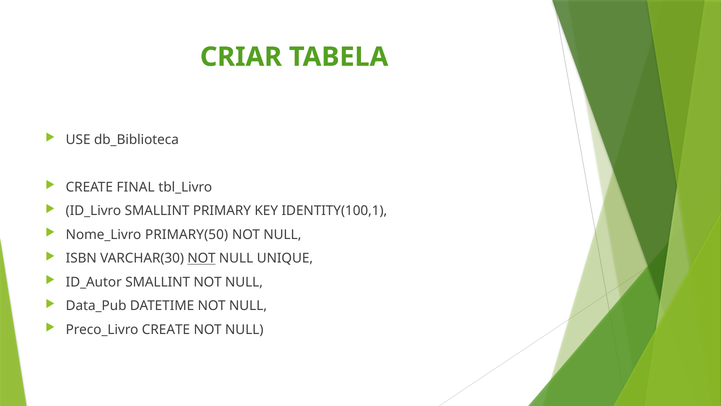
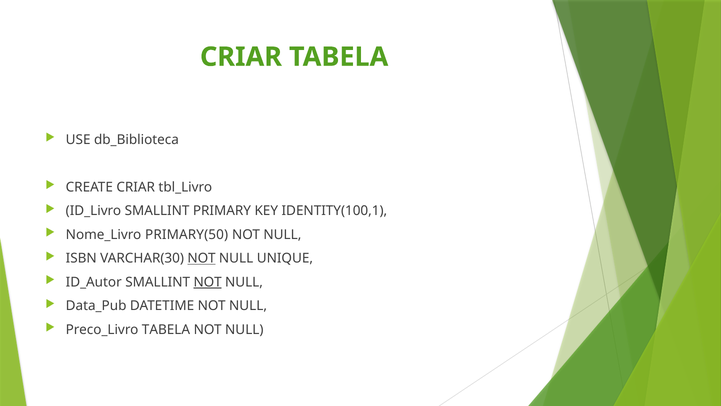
CREATE FINAL: FINAL -> CRIAR
NOT at (208, 282) underline: none -> present
Preco_Livro CREATE: CREATE -> TABELA
